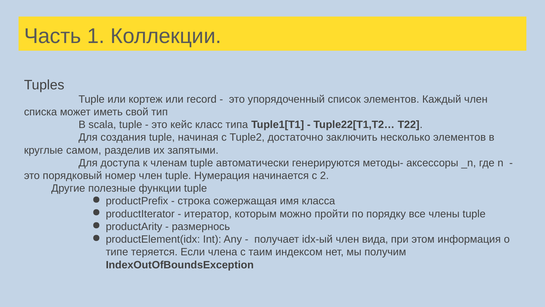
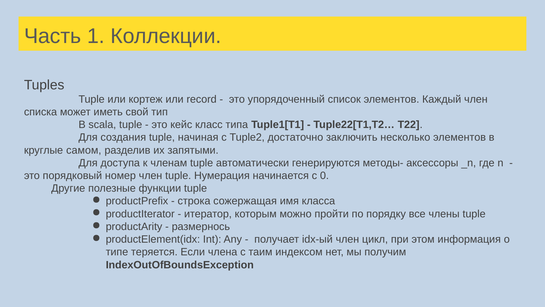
2: 2 -> 0
вида: вида -> цикл
